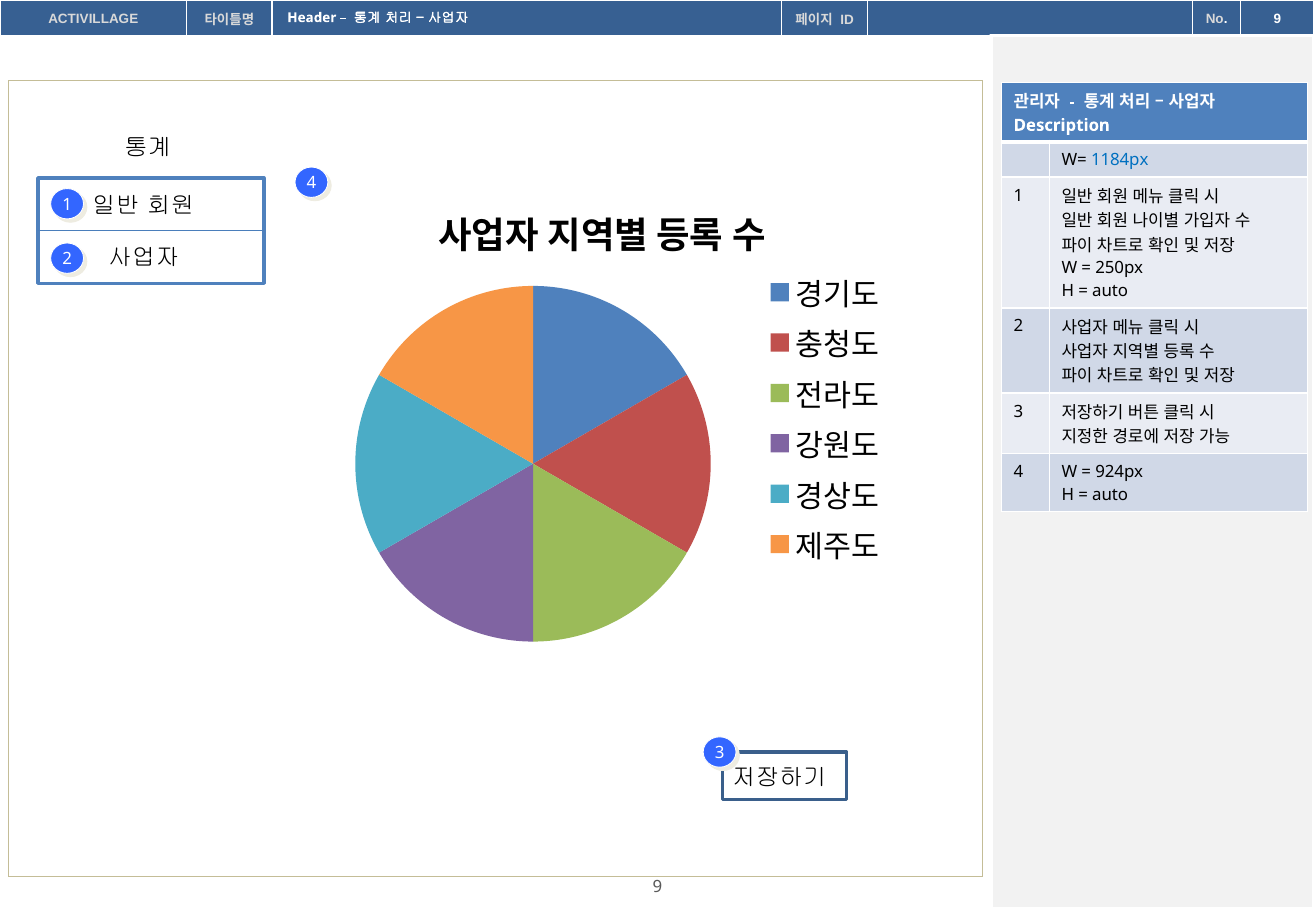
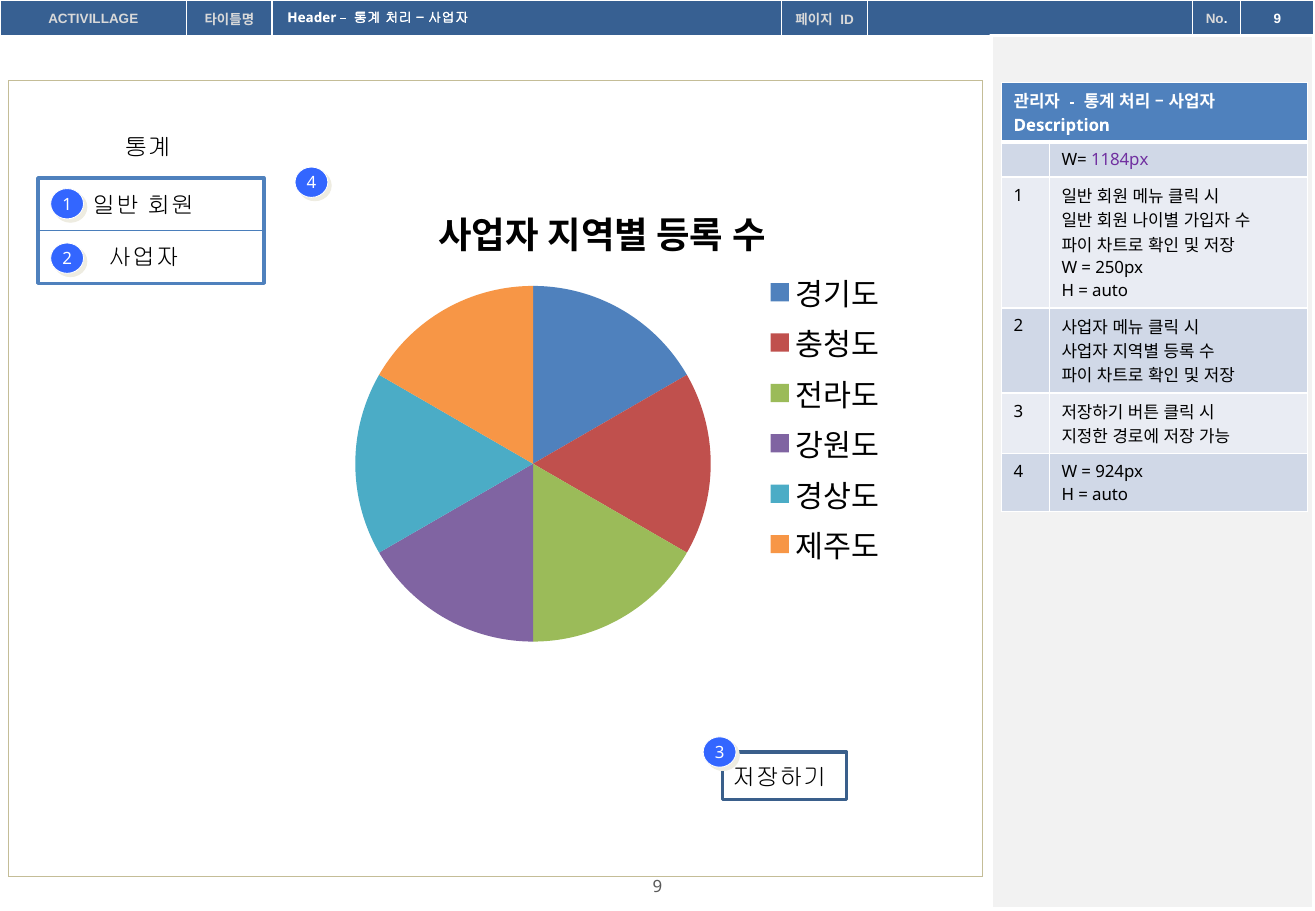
1184px colour: blue -> purple
